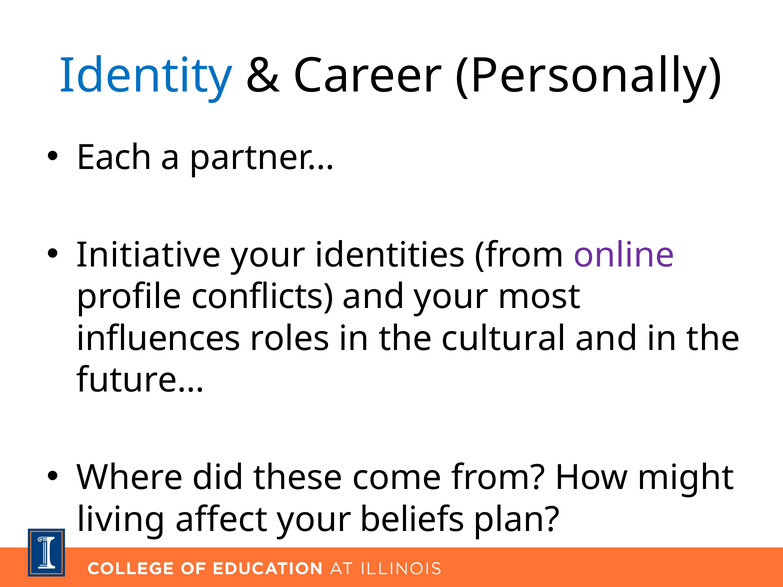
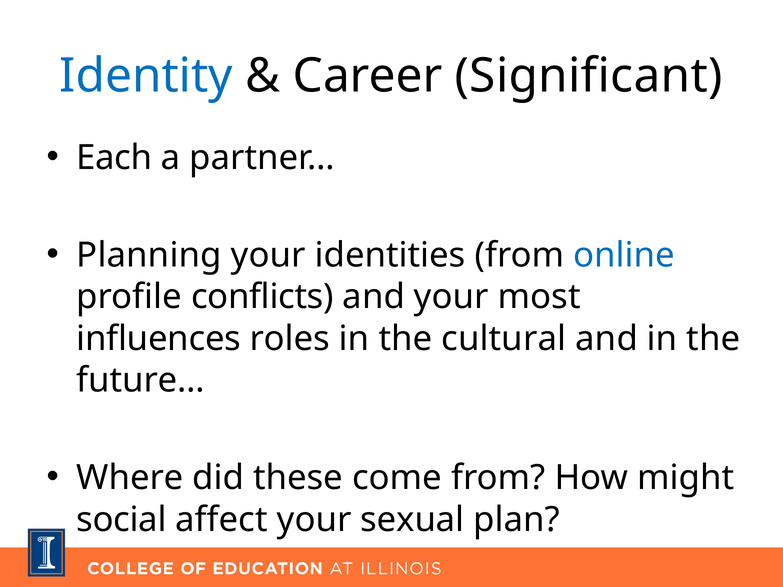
Personally: Personally -> Significant
Initiative: Initiative -> Planning
online colour: purple -> blue
living: living -> social
beliefs: beliefs -> sexual
